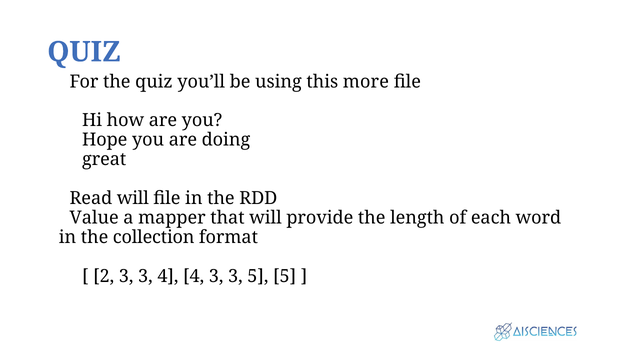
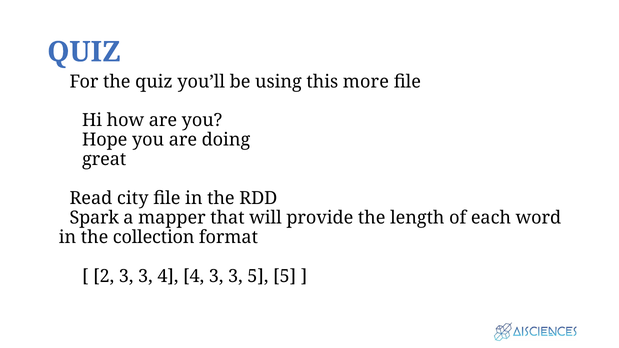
Read will: will -> city
Value: Value -> Spark
